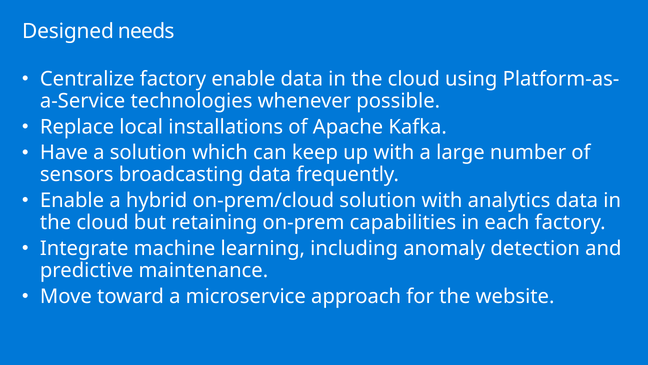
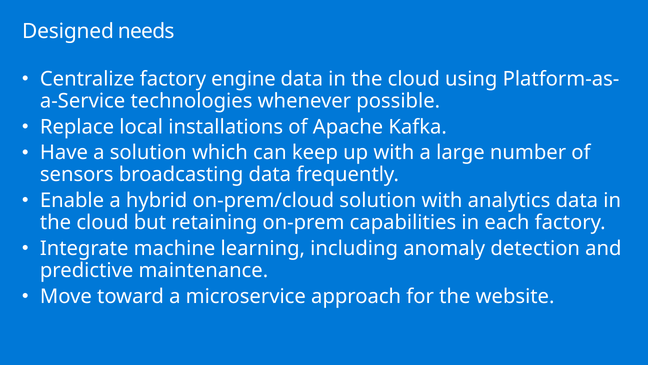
factory enable: enable -> engine
